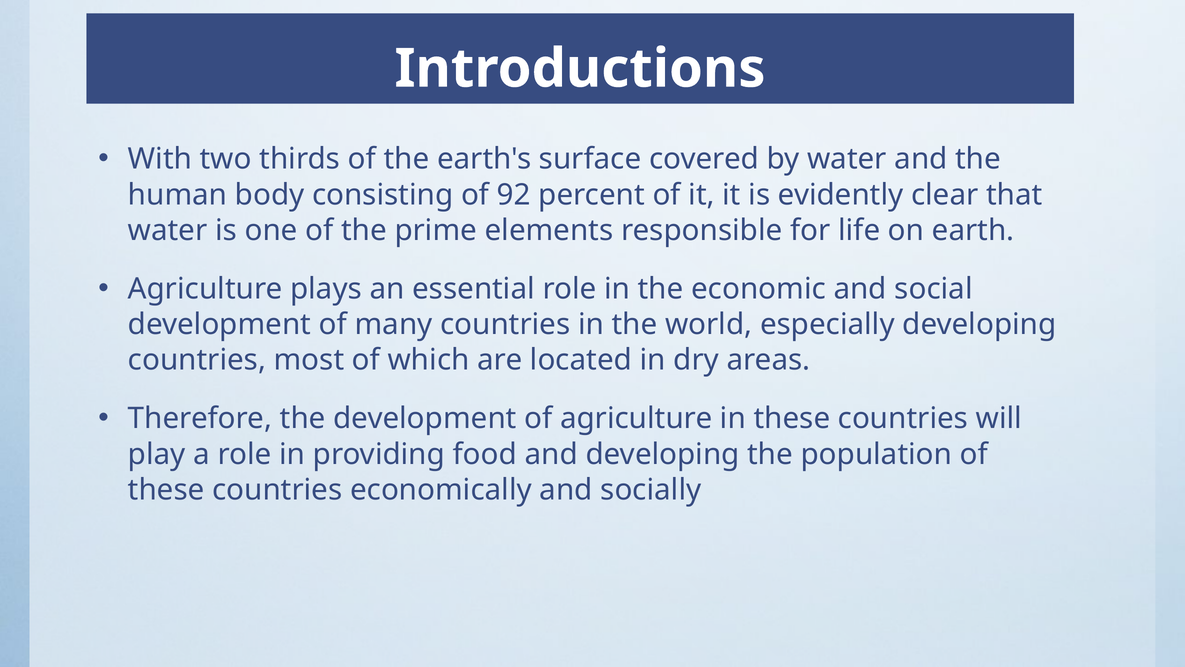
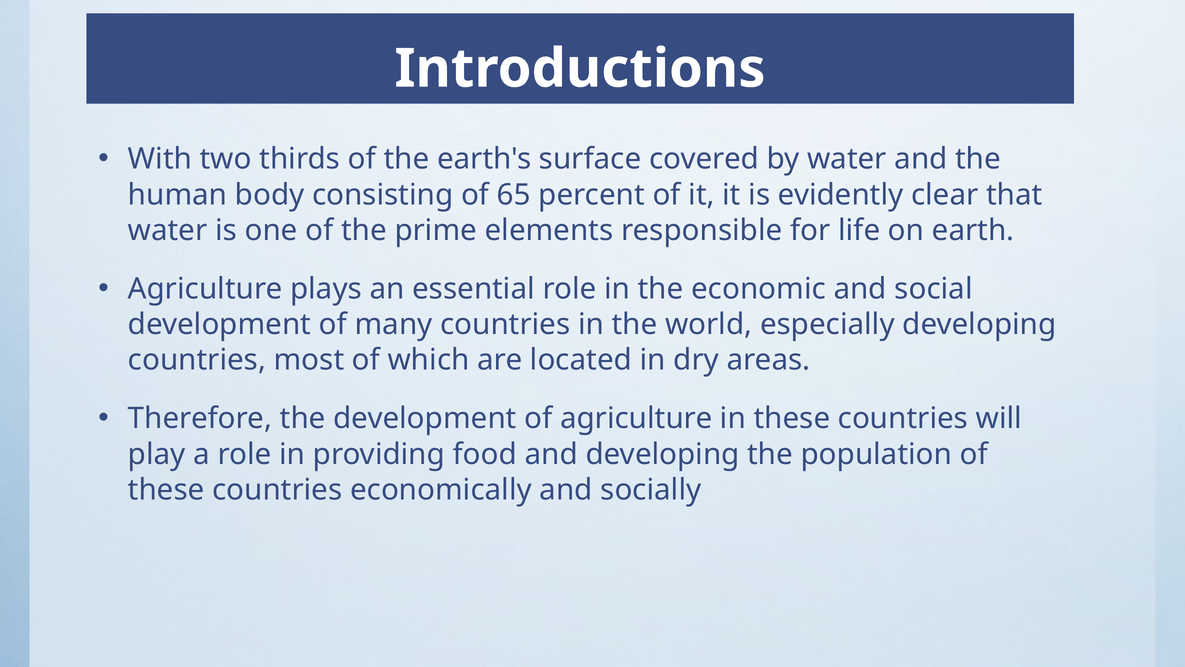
92: 92 -> 65
